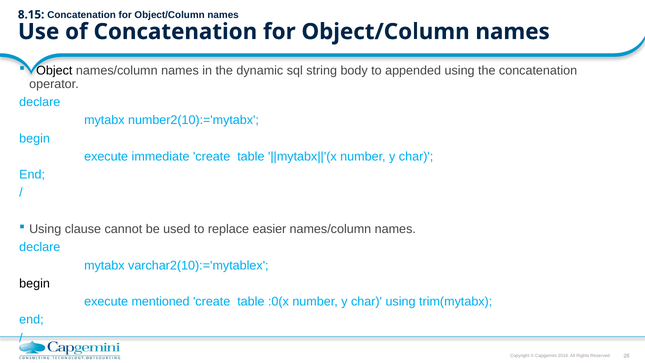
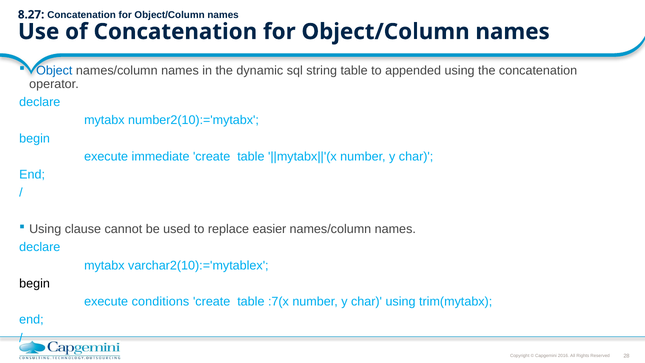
8.15: 8.15 -> 8.27
Object colour: black -> blue
string body: body -> table
mentioned: mentioned -> conditions
:0(x: :0(x -> :7(x
